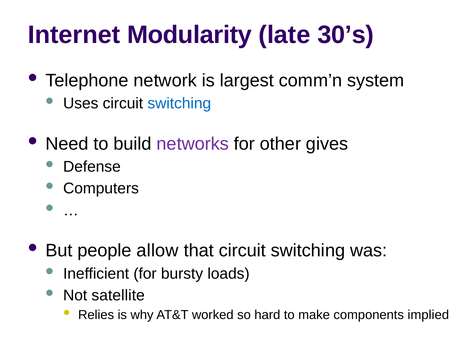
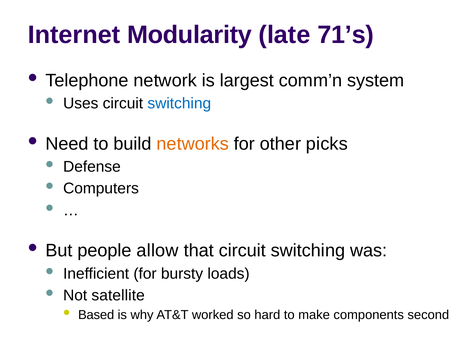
30’s: 30’s -> 71’s
networks colour: purple -> orange
gives: gives -> picks
Relies: Relies -> Based
implied: implied -> second
